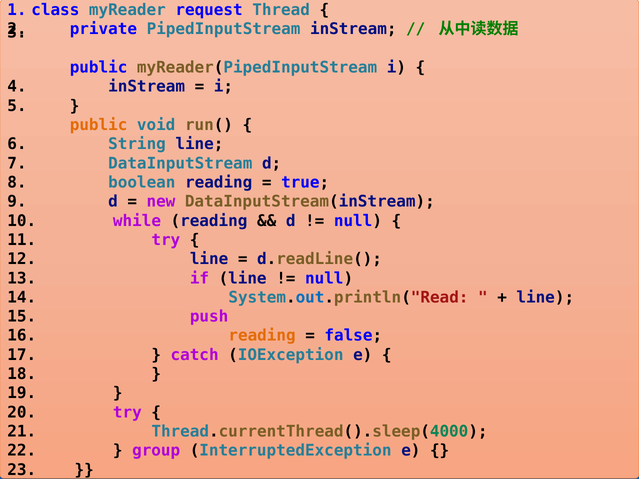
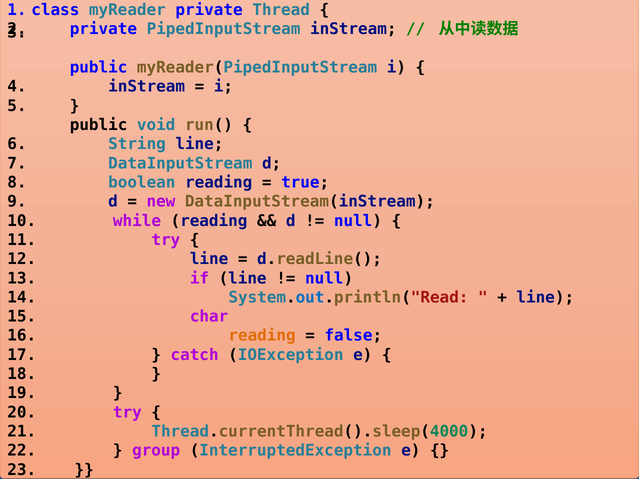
myReader request: request -> private
public at (99, 125) colour: orange -> black
push: push -> char
